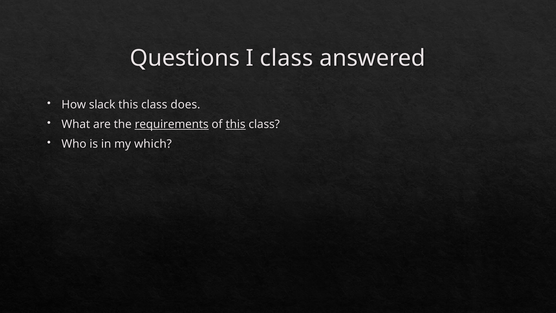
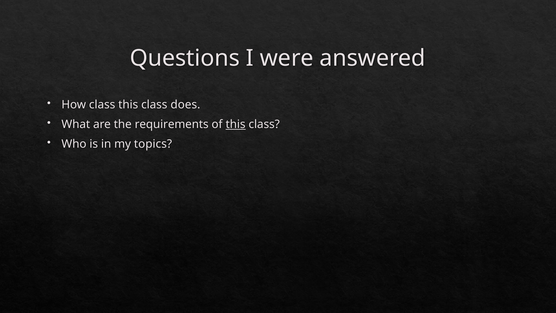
I class: class -> were
How slack: slack -> class
requirements underline: present -> none
which: which -> topics
